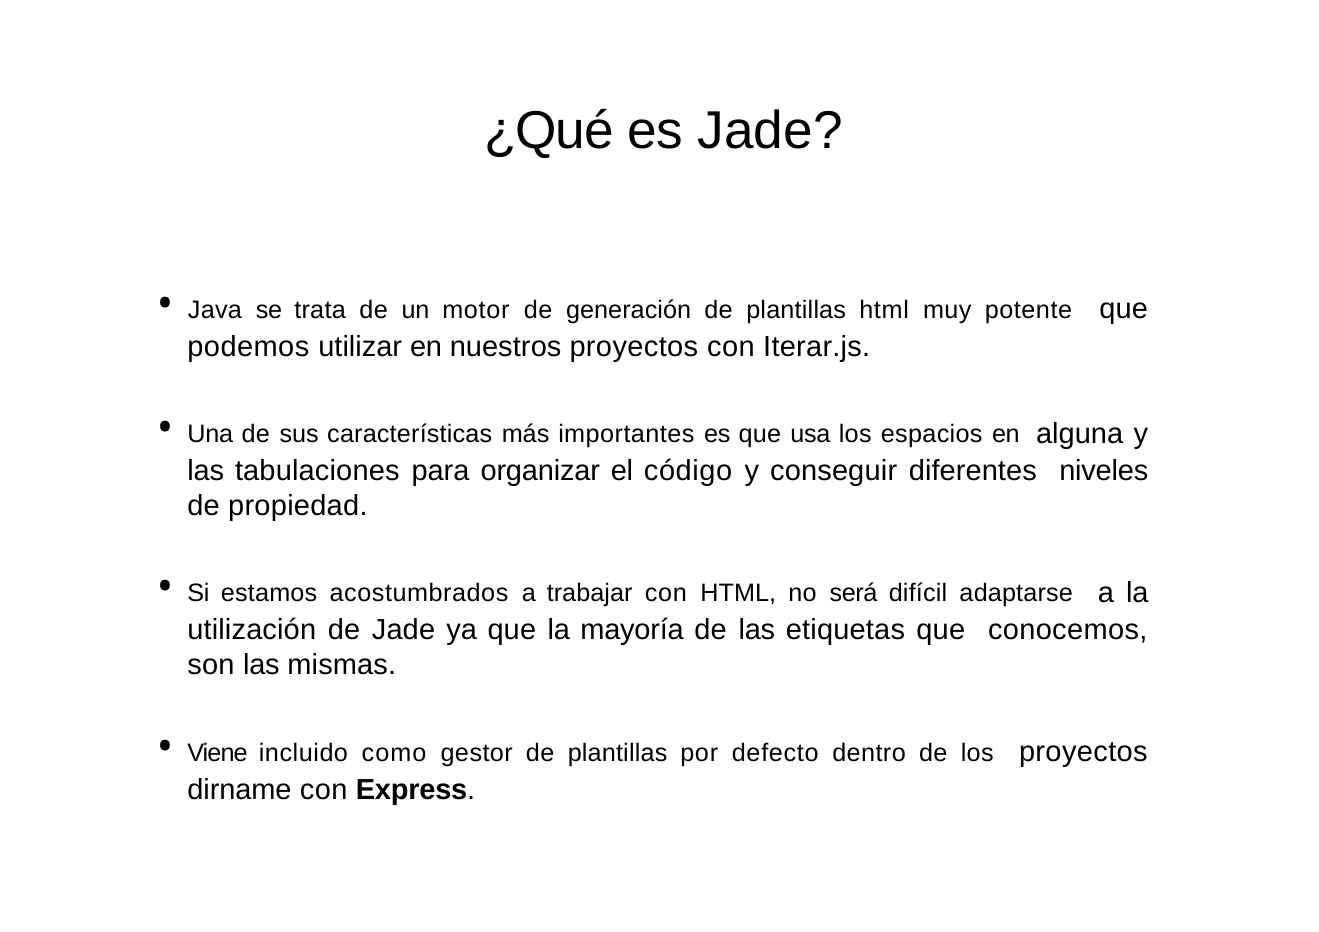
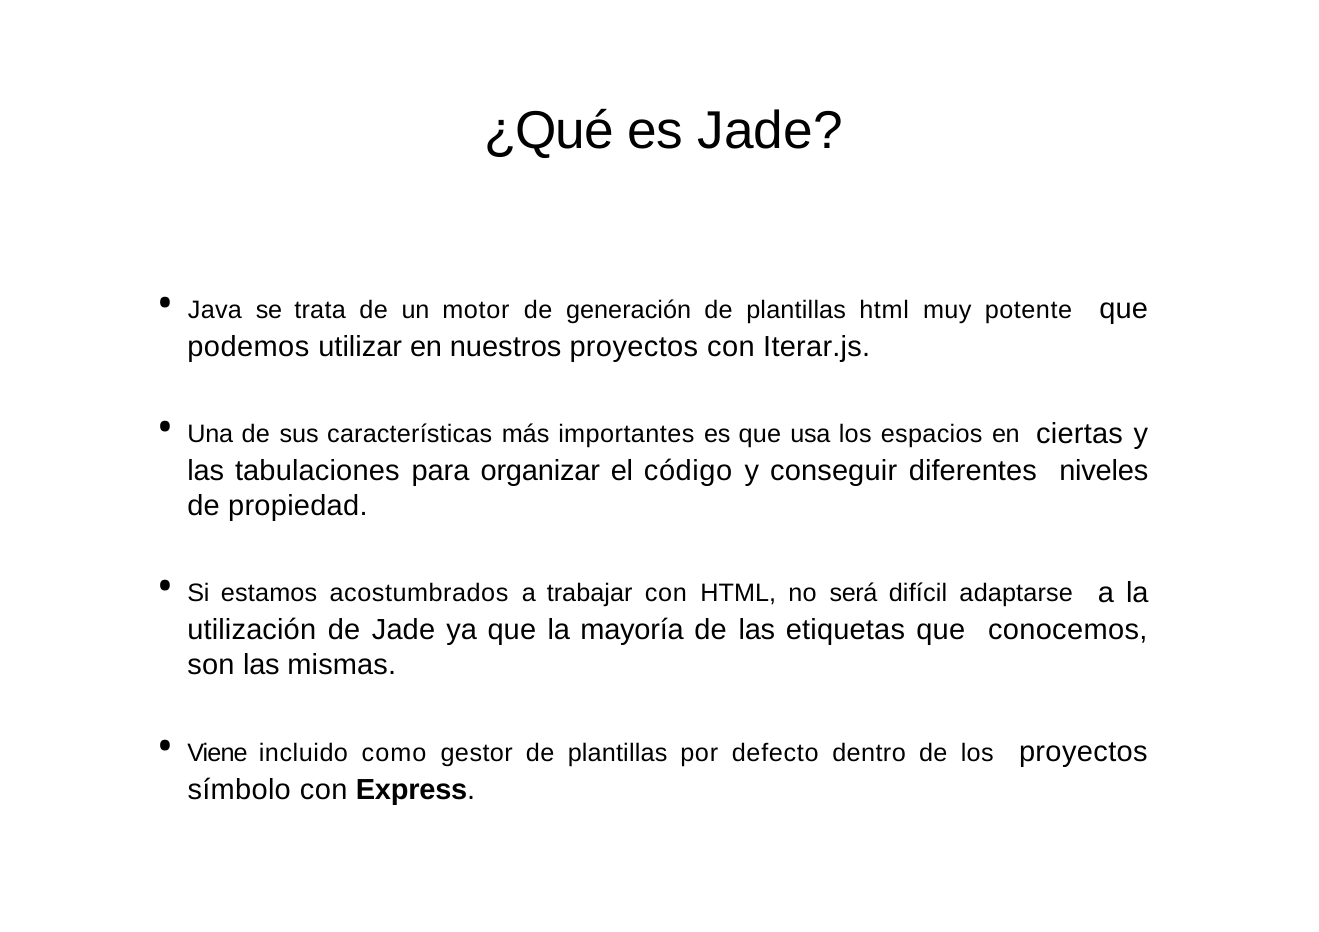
alguna: alguna -> ciertas
dirname: dirname -> símbolo
